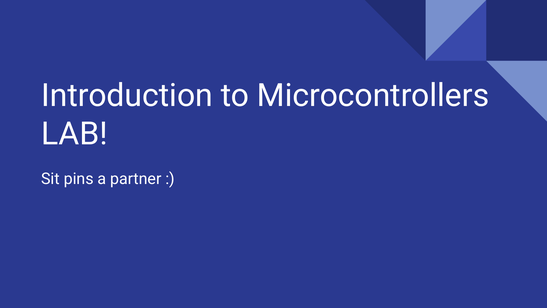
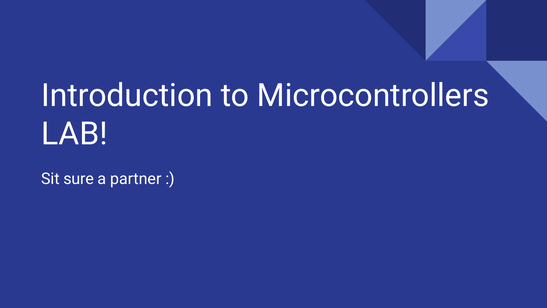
pins: pins -> sure
